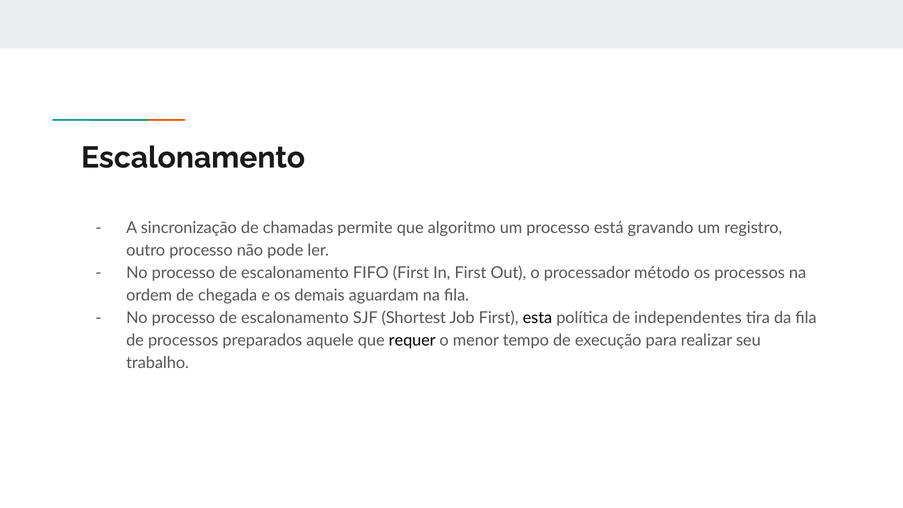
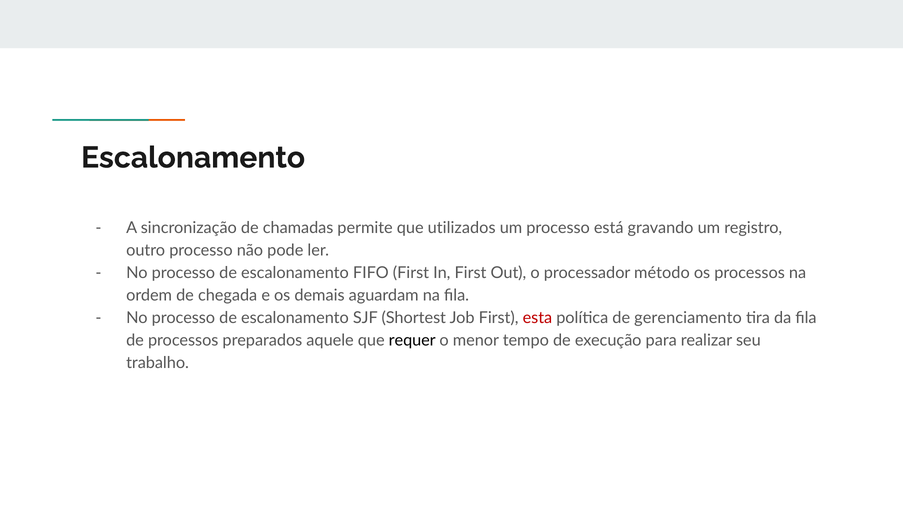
algoritmo: algoritmo -> utilizados
esta colour: black -> red
independentes: independentes -> gerenciamento
